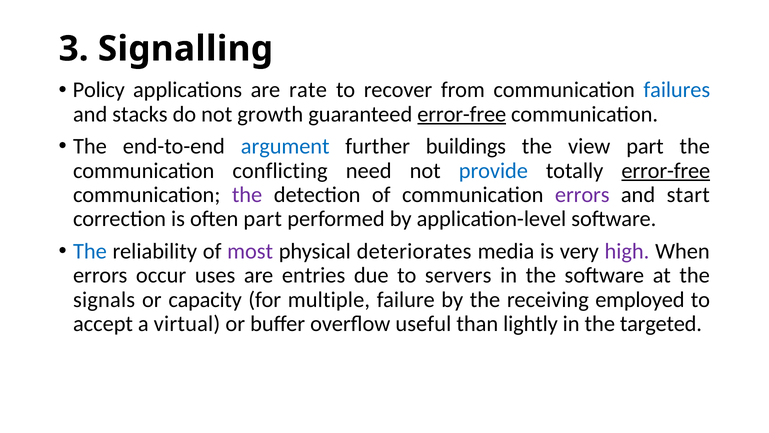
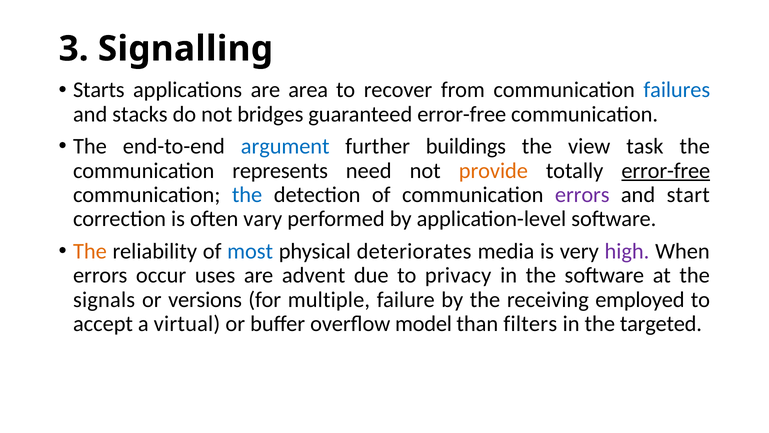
Policy: Policy -> Starts
rate: rate -> area
growth: growth -> bridges
error-free at (462, 114) underline: present -> none
view part: part -> task
conflicting: conflicting -> represents
provide colour: blue -> orange
the at (247, 195) colour: purple -> blue
often part: part -> vary
The at (90, 251) colour: blue -> orange
most colour: purple -> blue
entries: entries -> advent
servers: servers -> privacy
capacity: capacity -> versions
useful: useful -> model
lightly: lightly -> filters
